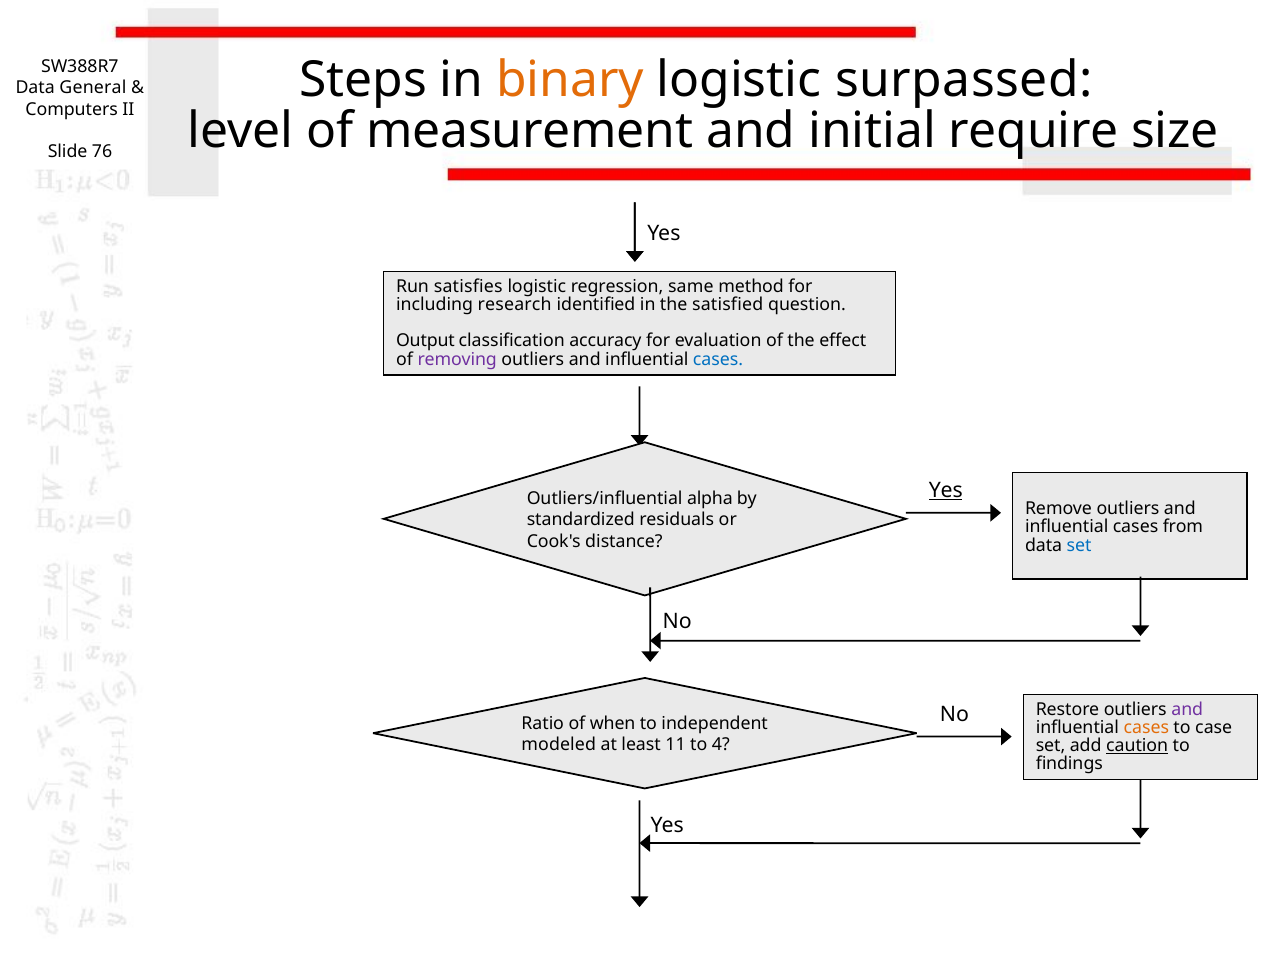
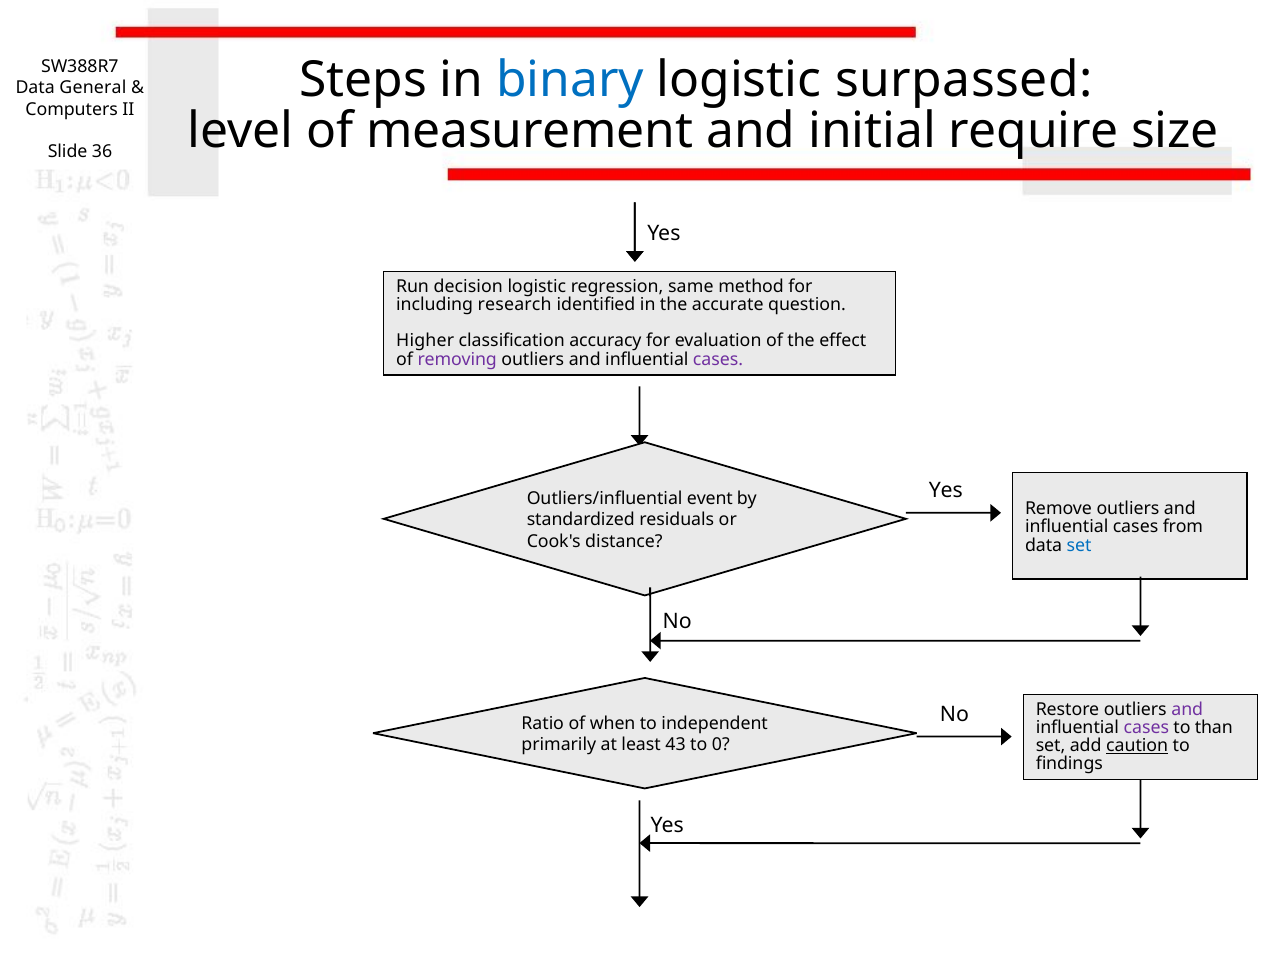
binary colour: orange -> blue
76: 76 -> 36
satisfies: satisfies -> decision
satisfied: satisfied -> accurate
Output: Output -> Higher
cases at (718, 359) colour: blue -> purple
Yes at (946, 491) underline: present -> none
alpha: alpha -> event
cases at (1146, 728) colour: orange -> purple
case: case -> than
modeled: modeled -> primarily
11: 11 -> 43
4: 4 -> 0
